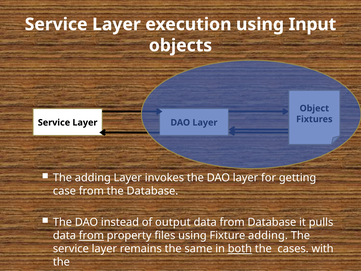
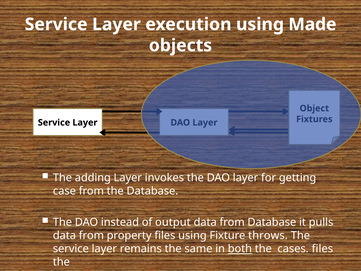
Input: Input -> Made
from at (91, 235) underline: present -> none
Fixture adding: adding -> throws
cases with: with -> files
